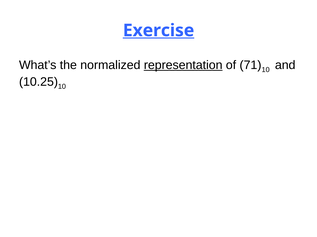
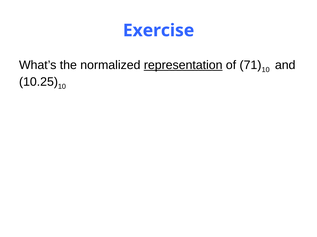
Exercise underline: present -> none
